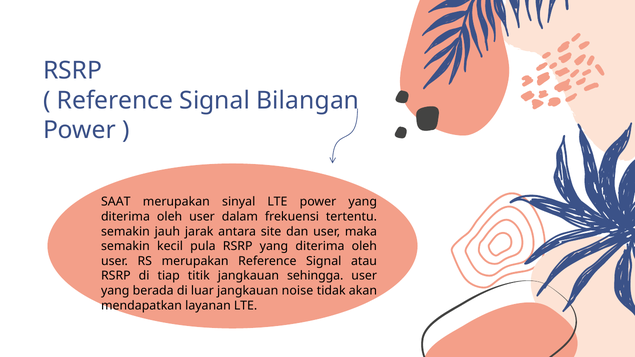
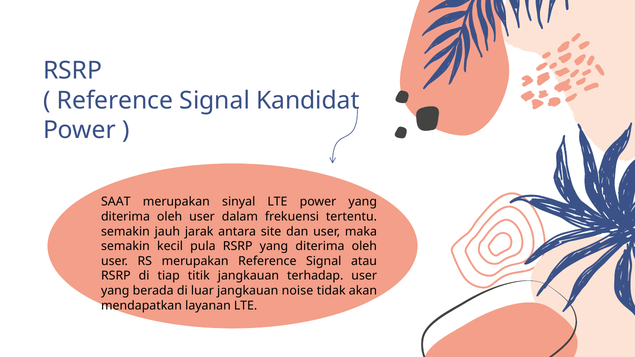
Bilangan: Bilangan -> Kandidat
sehingga: sehingga -> terhadap
